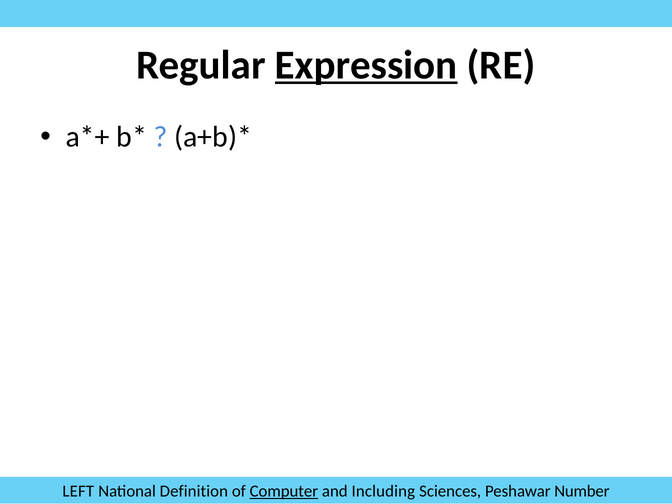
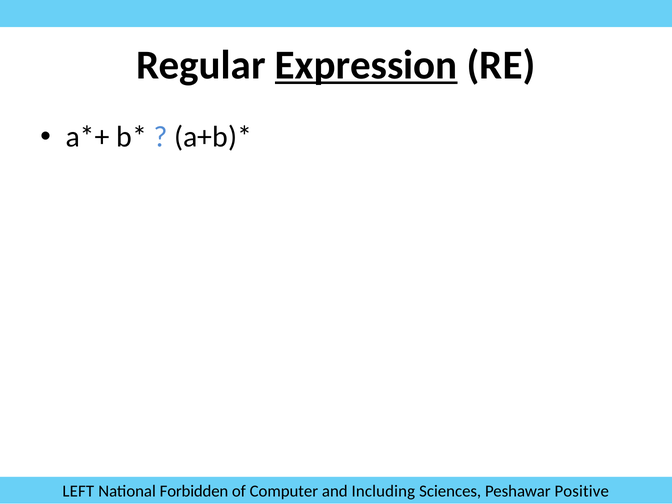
Definition: Definition -> Forbidden
Computer underline: present -> none
Number: Number -> Positive
